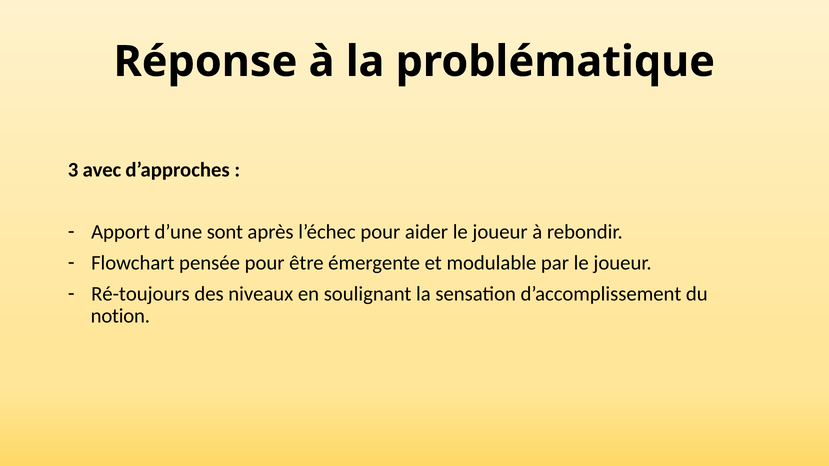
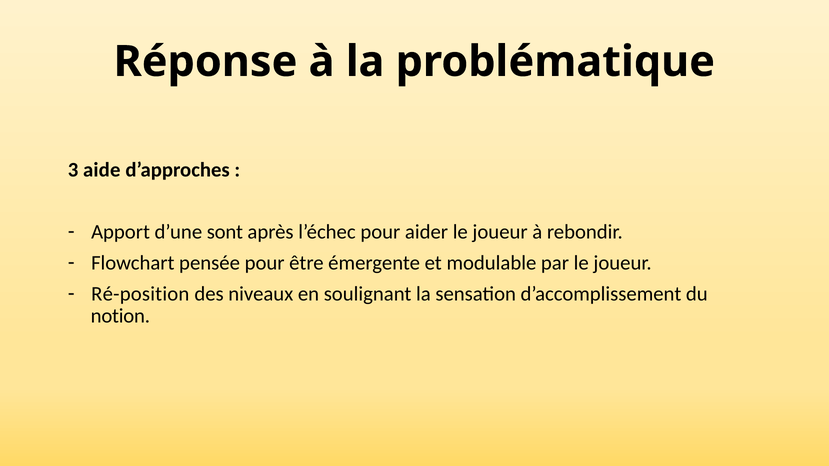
avec: avec -> aide
Ré-toujours: Ré-toujours -> Ré-position
